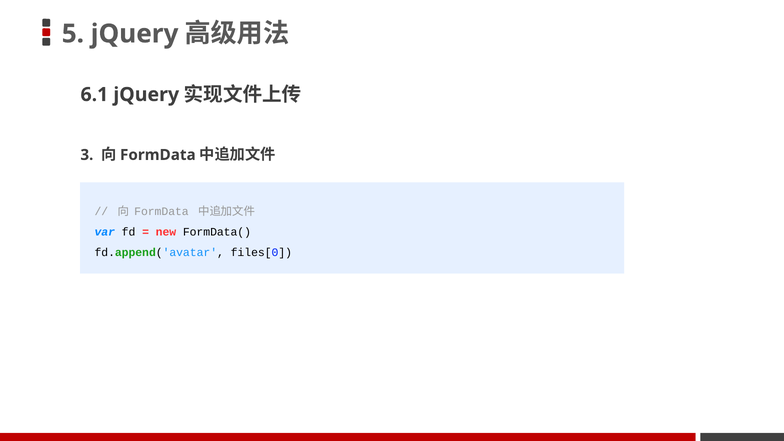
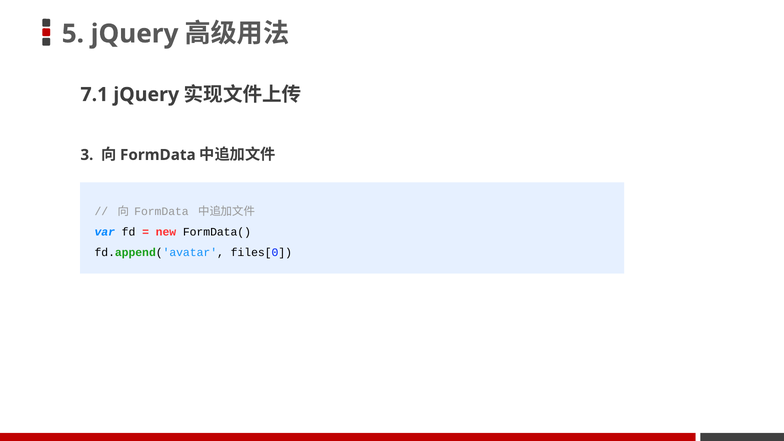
6.1: 6.1 -> 7.1
